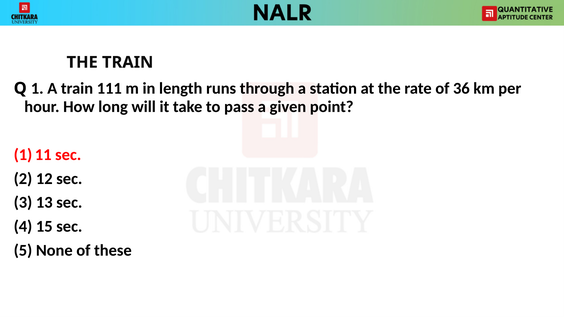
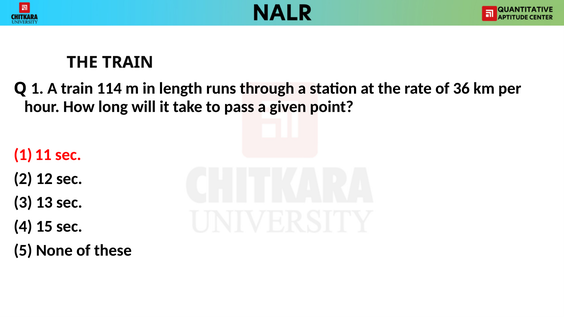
111: 111 -> 114
